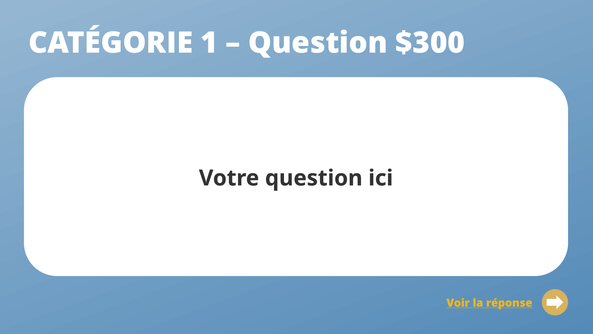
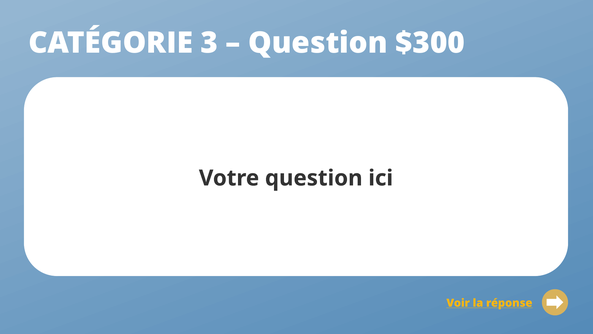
1: 1 -> 3
